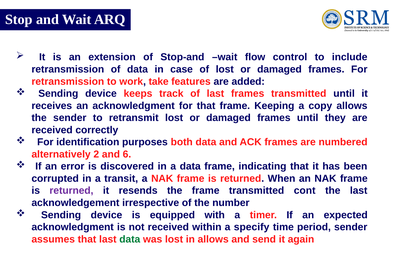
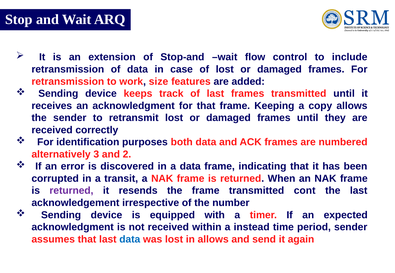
take: take -> size
2: 2 -> 3
6: 6 -> 2
specify: specify -> instead
data at (130, 240) colour: green -> blue
